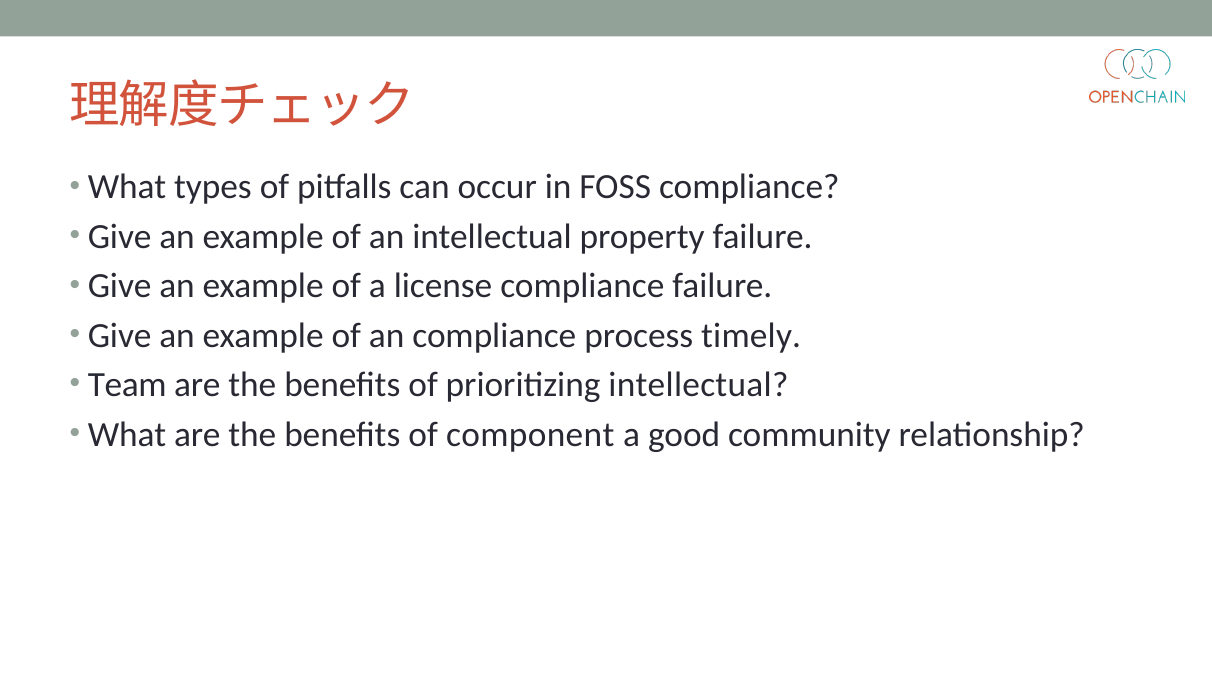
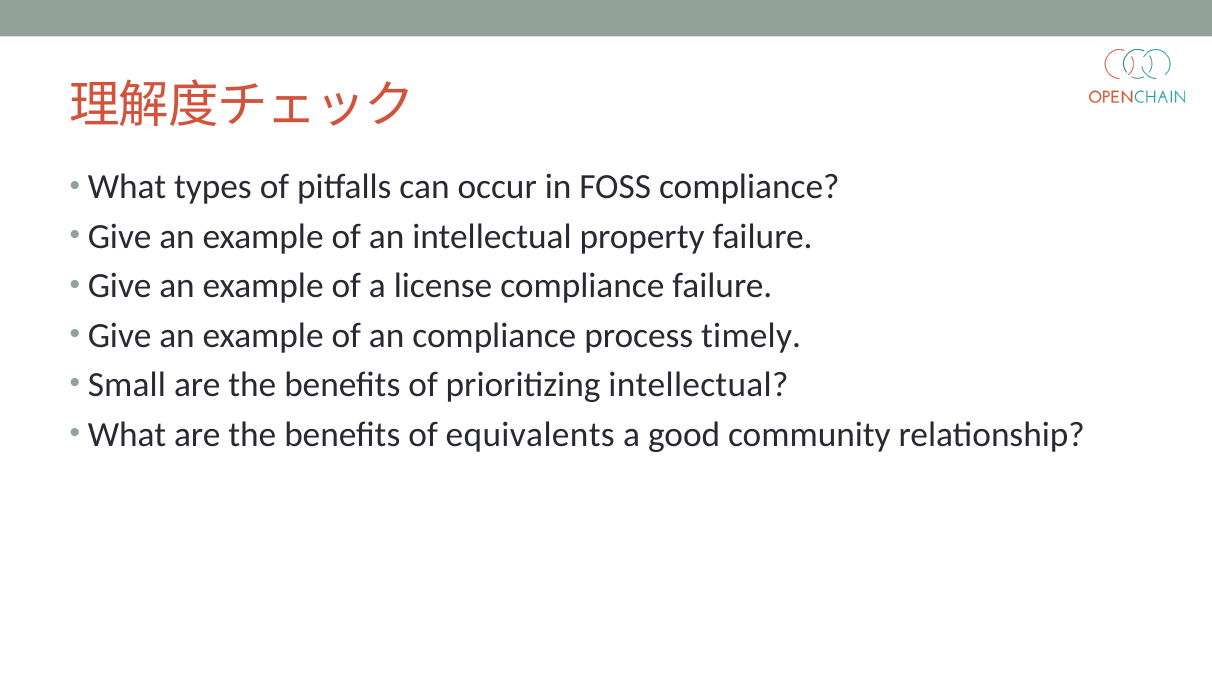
Team: Team -> Small
component: component -> equivalents
